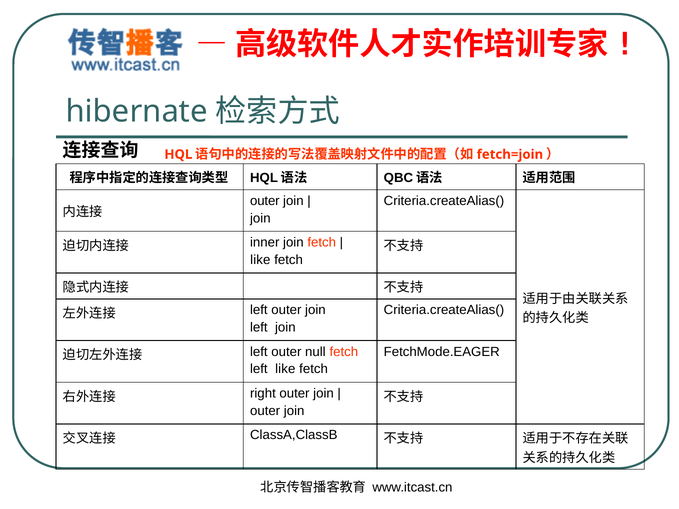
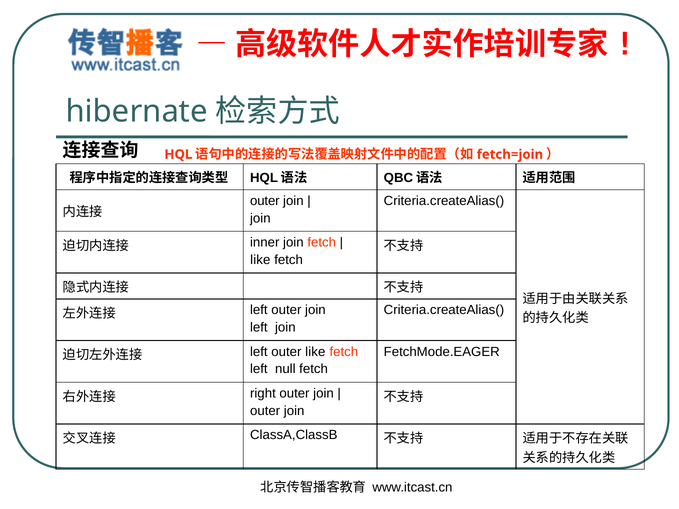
outer null: null -> like
left like: like -> null
